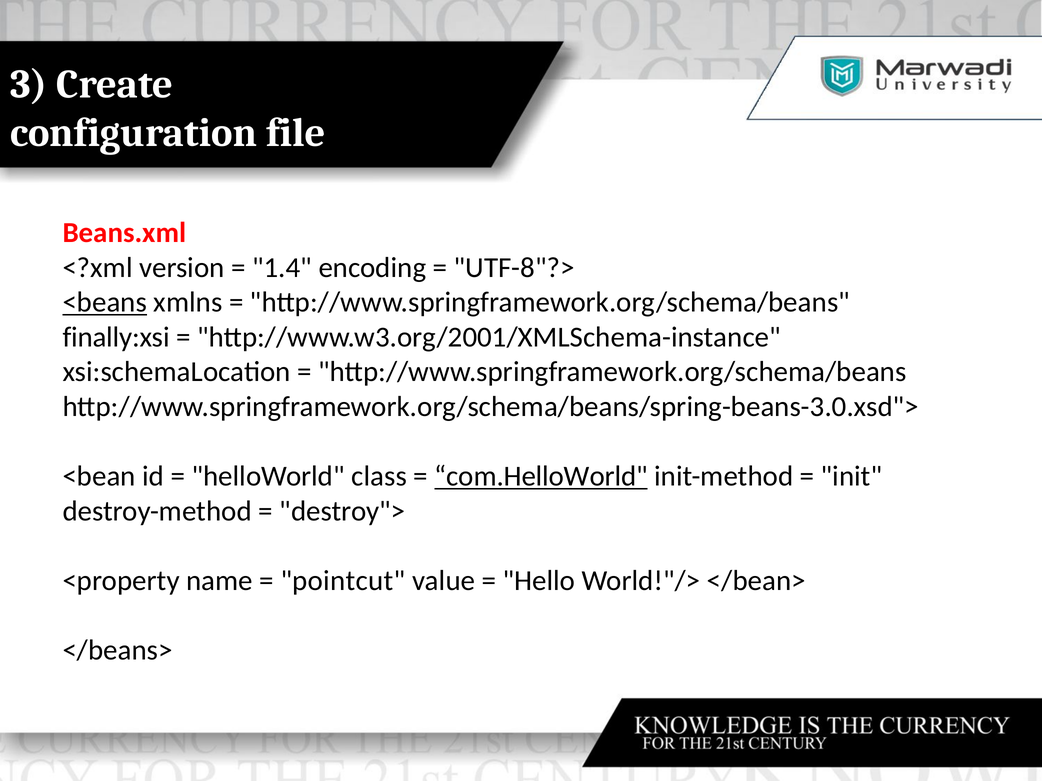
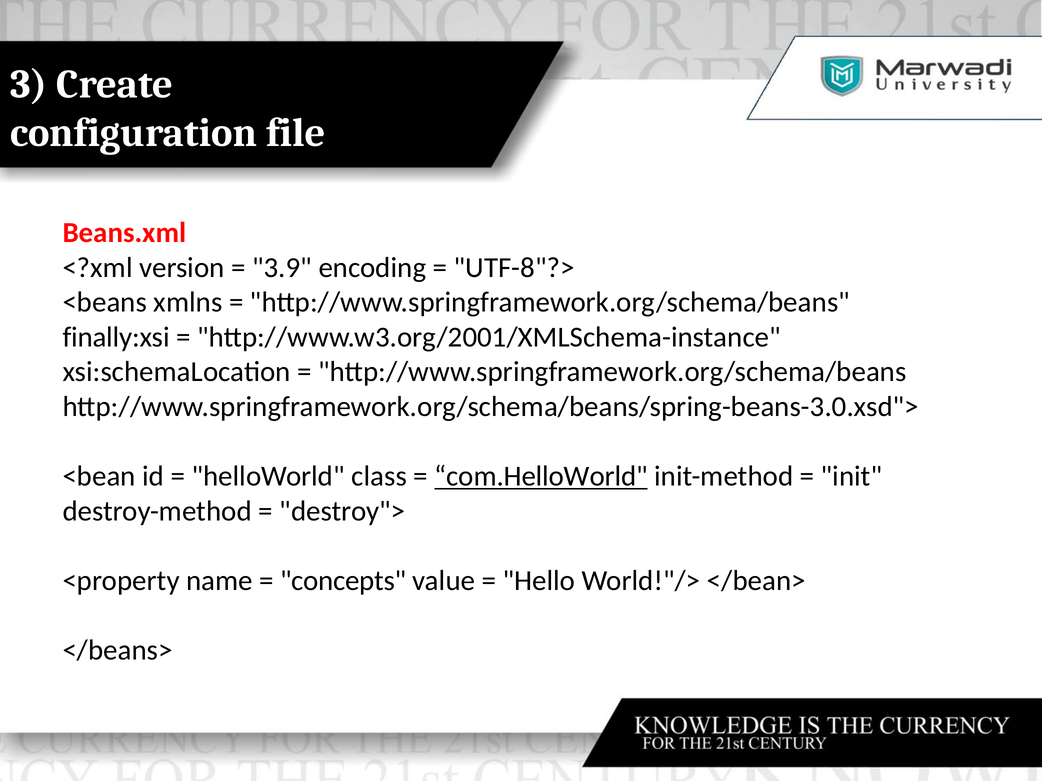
1.4: 1.4 -> 3.9
<beans underline: present -> none
pointcut: pointcut -> concepts
